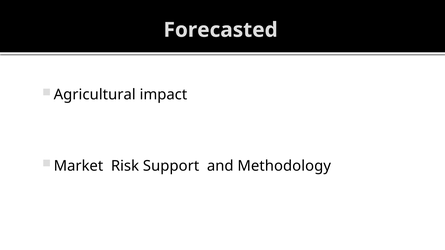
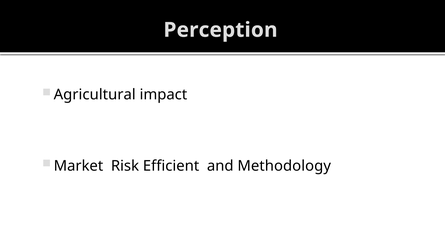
Forecasted: Forecasted -> Perception
Support: Support -> Efficient
